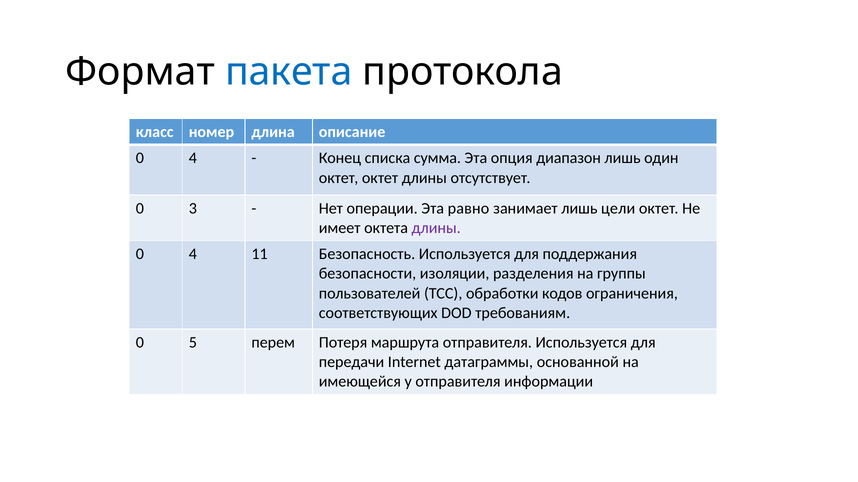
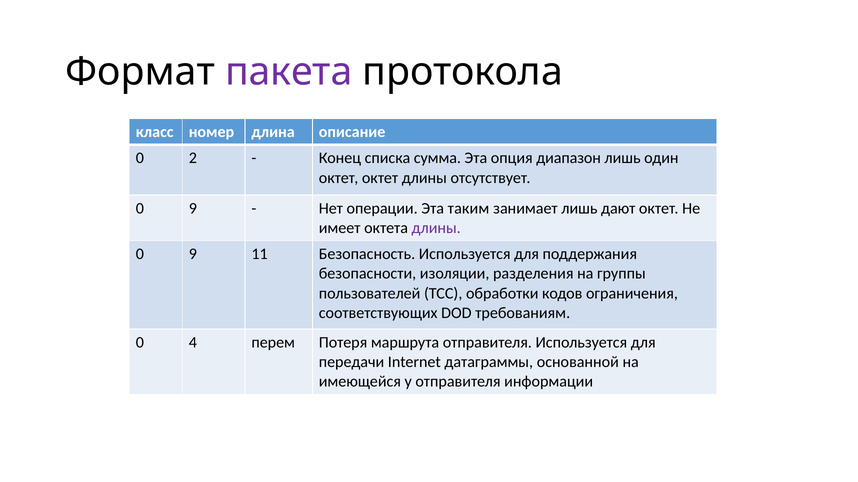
пакета colour: blue -> purple
4 at (193, 158): 4 -> 2
3 at (193, 209): 3 -> 9
равно: равно -> таким
цели: цели -> дают
4 at (193, 254): 4 -> 9
5: 5 -> 4
